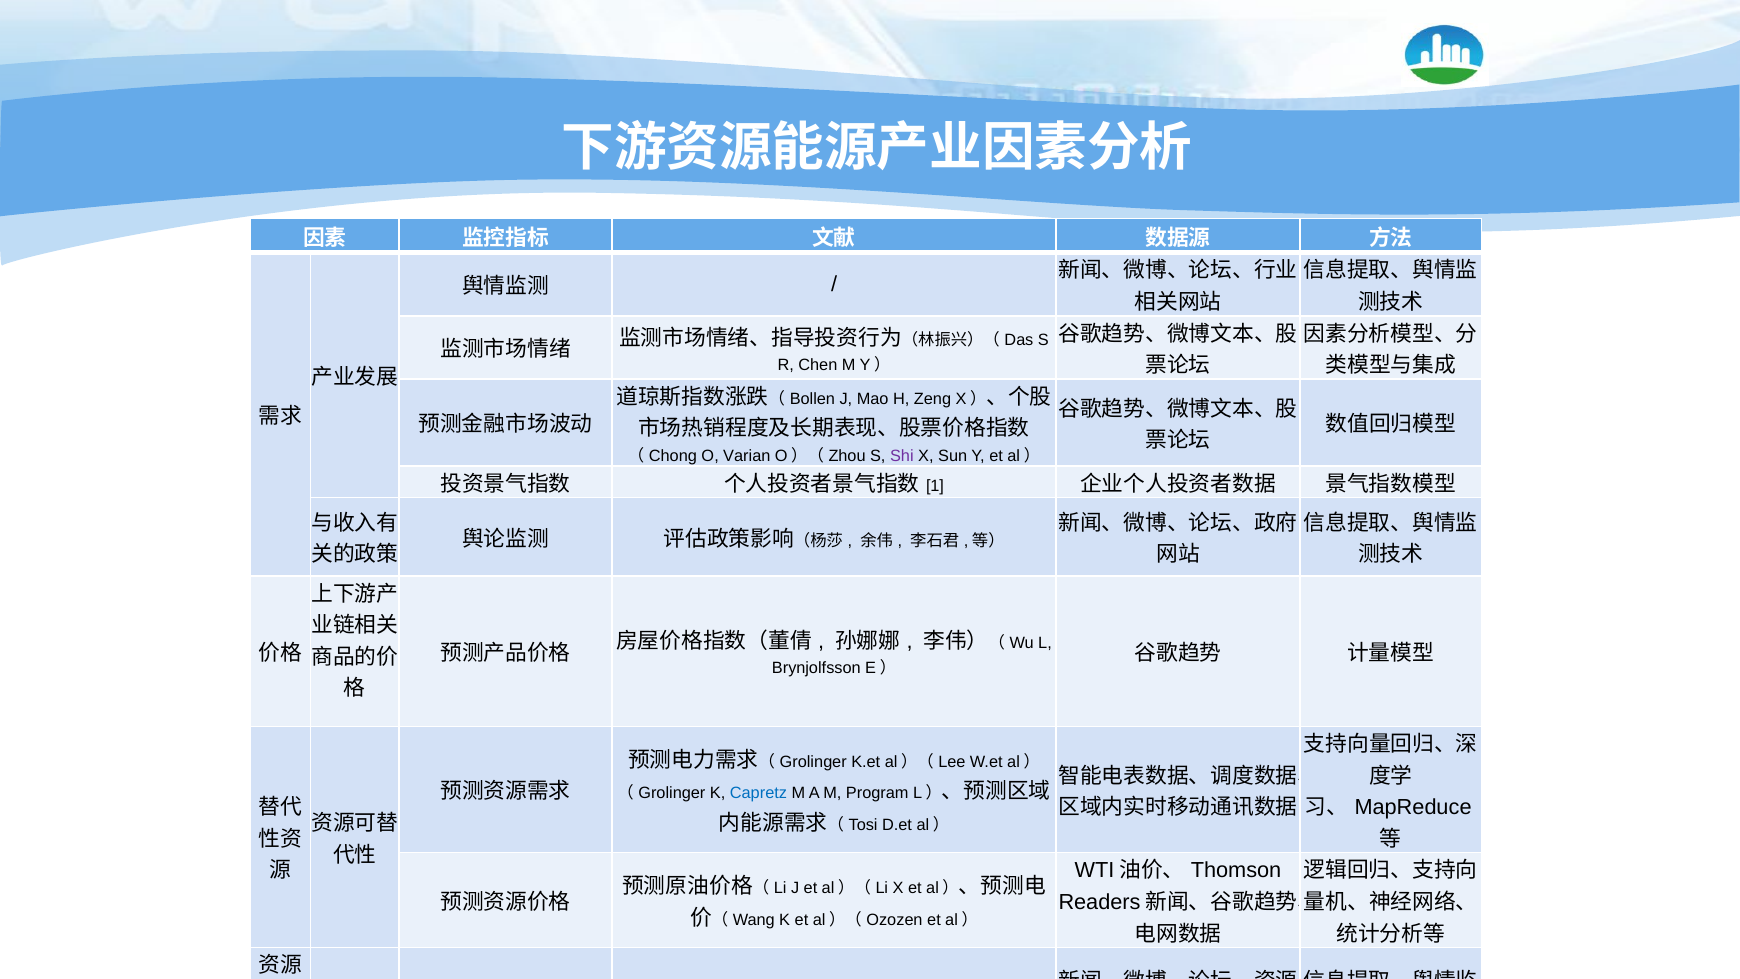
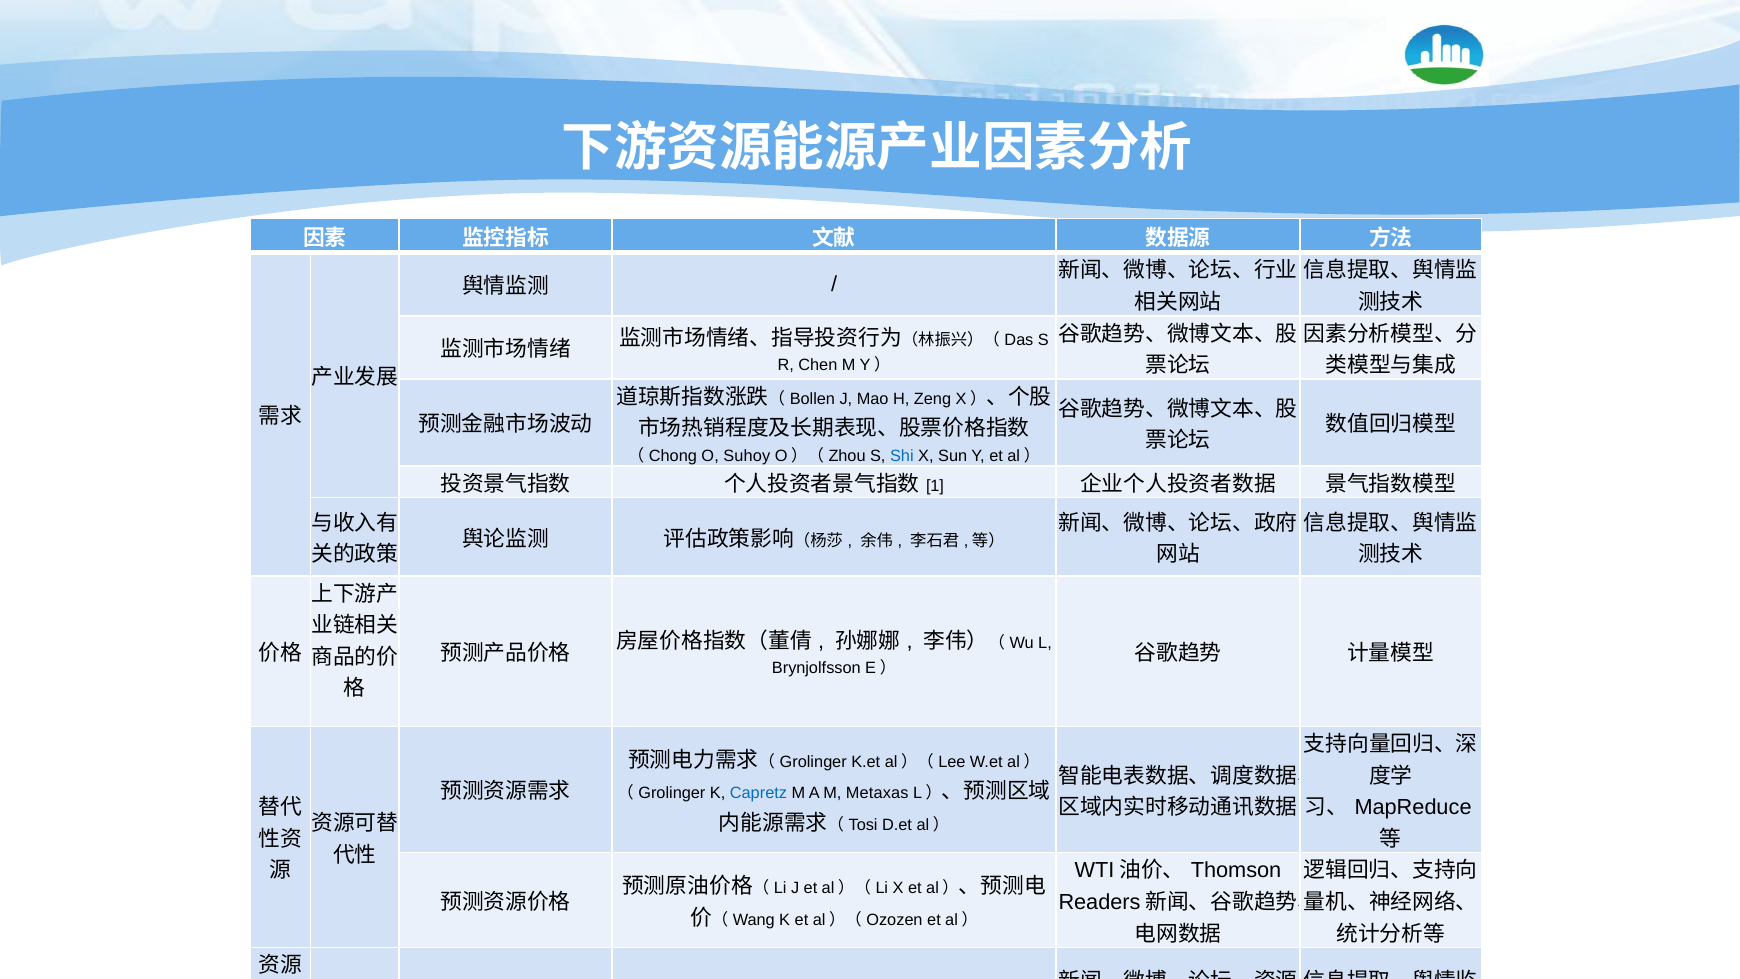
Varian: Varian -> Suhoy
Shi colour: purple -> blue
Program: Program -> Metaxas
